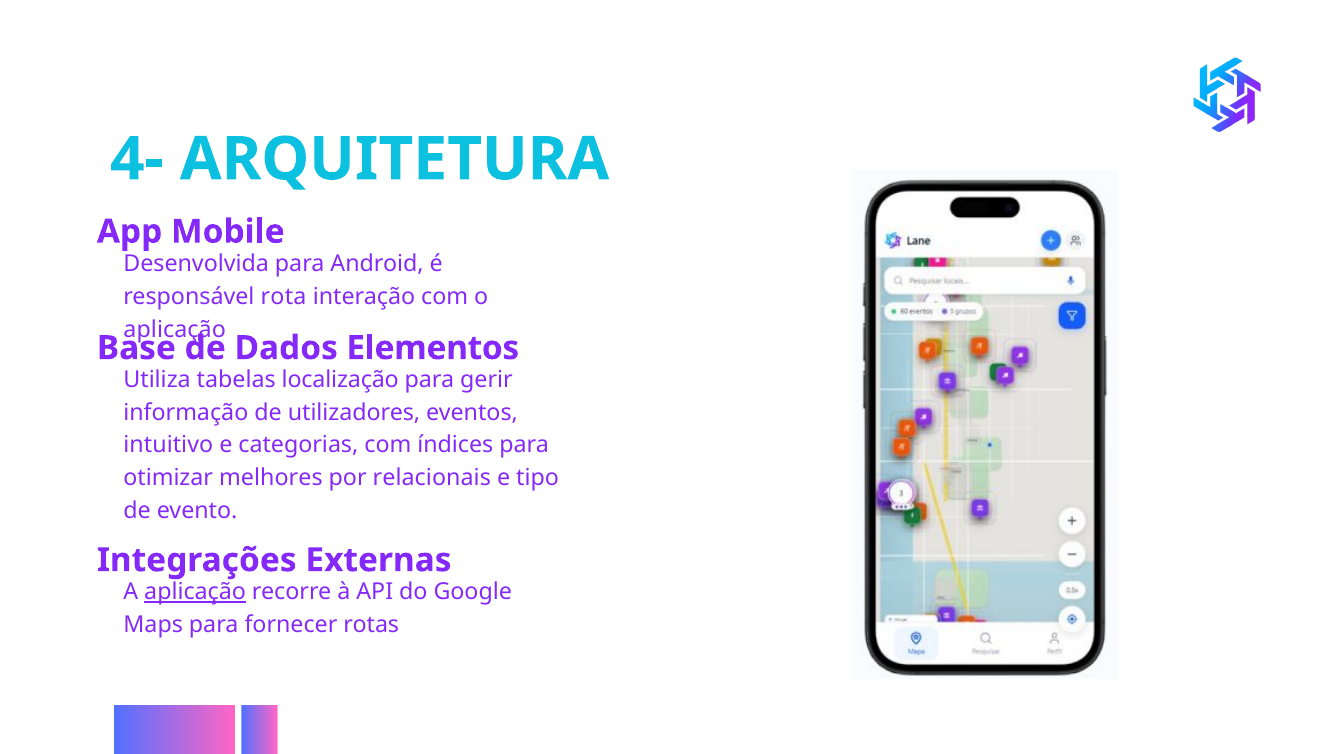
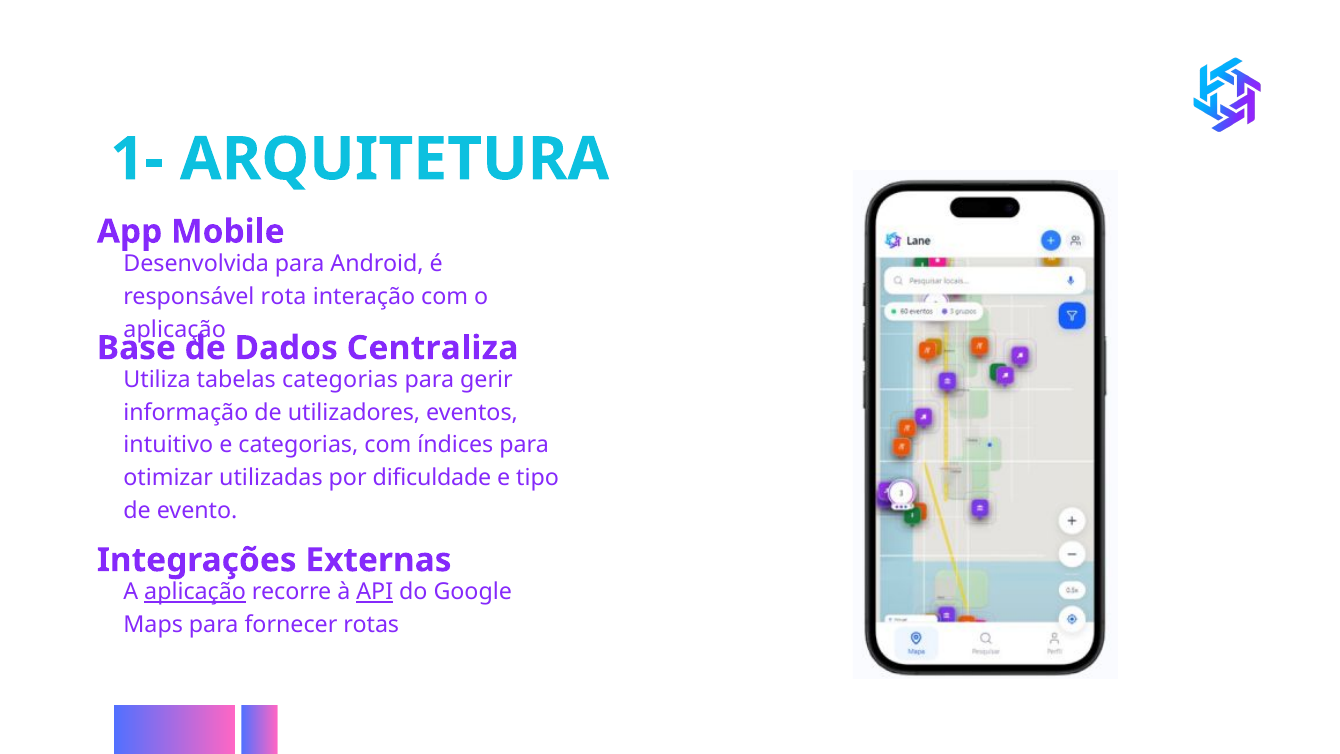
4-: 4- -> 1-
Elementos: Elementos -> Centraliza
tabelas localização: localização -> categorias
melhores: melhores -> utilizadas
relacionais: relacionais -> dificuldade
API underline: none -> present
